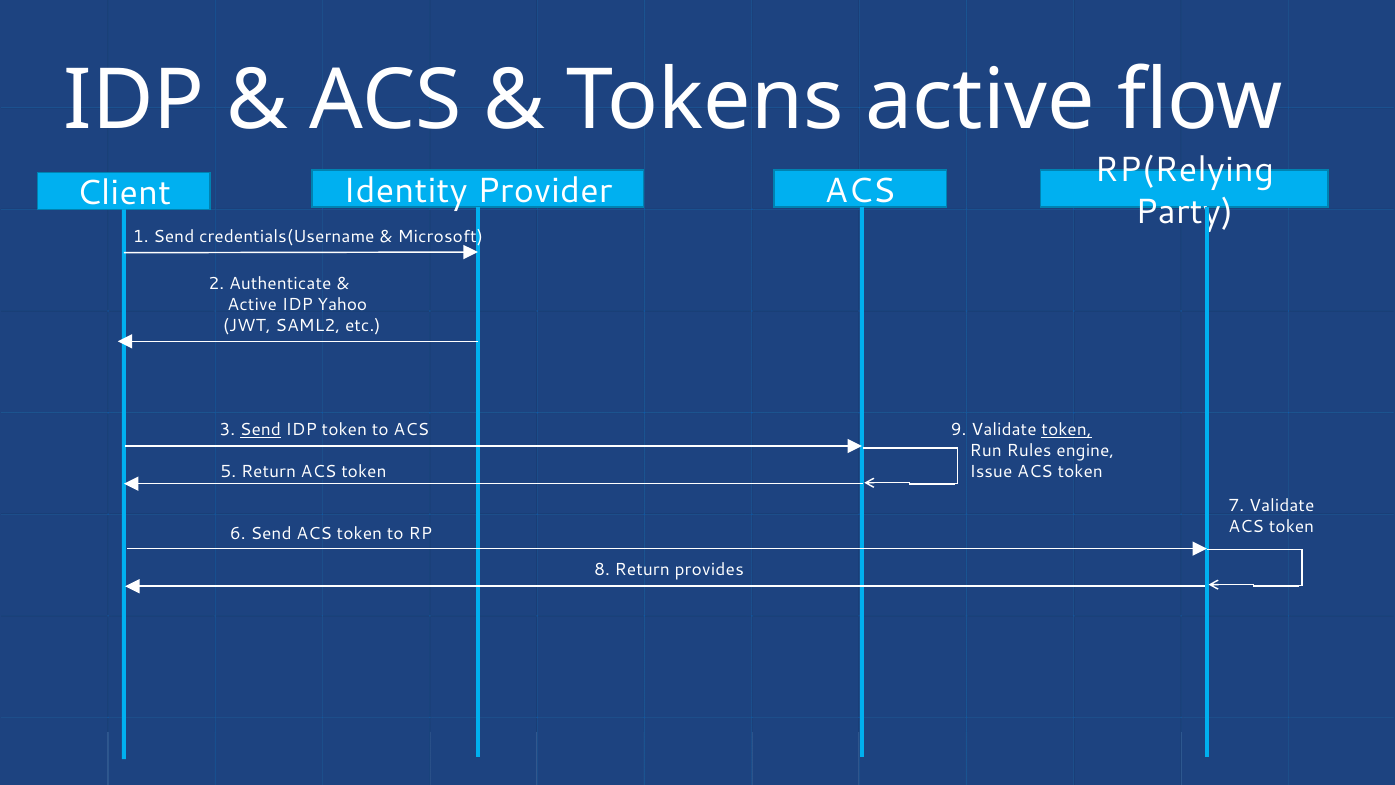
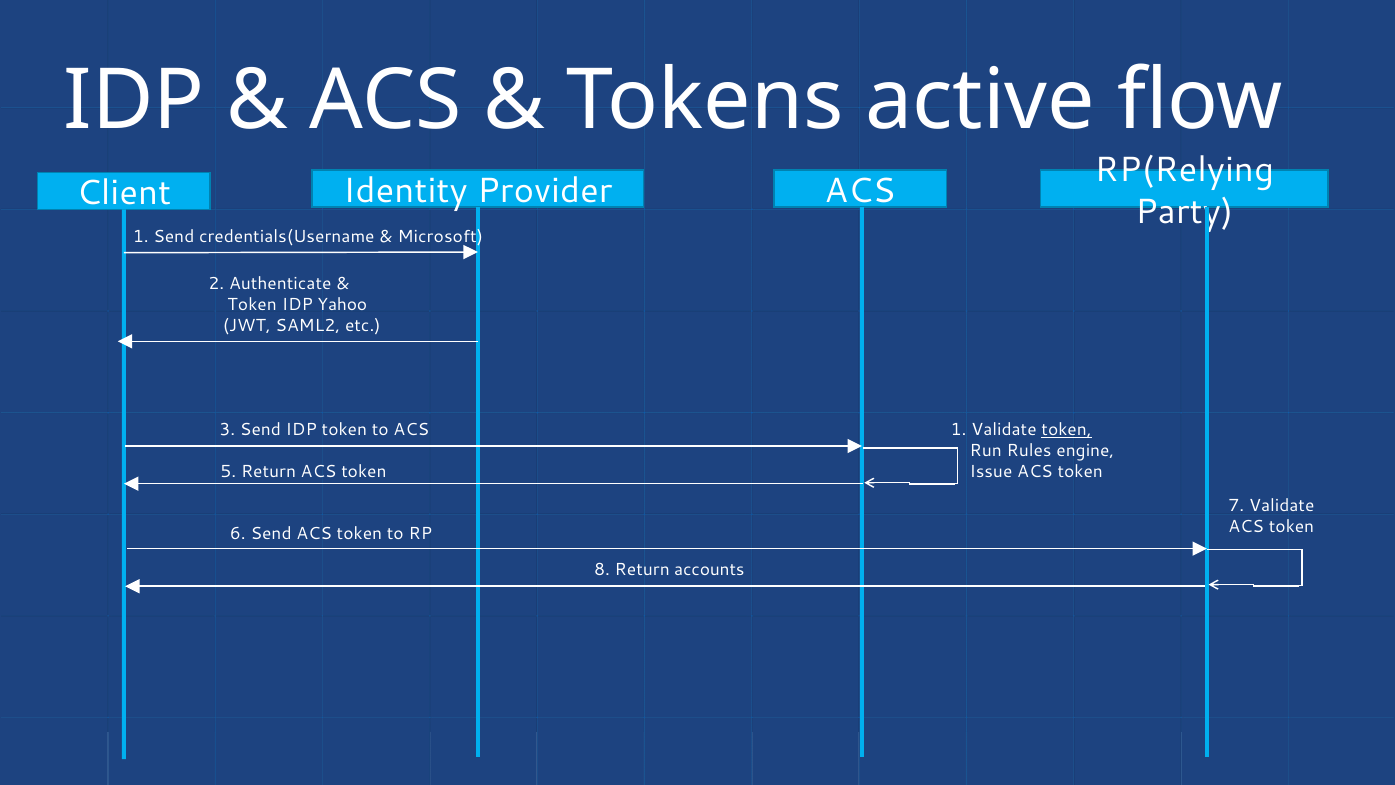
Active at (252, 305): Active -> Token
Send at (260, 430) underline: present -> none
ACS 9: 9 -> 1
provides: provides -> accounts
